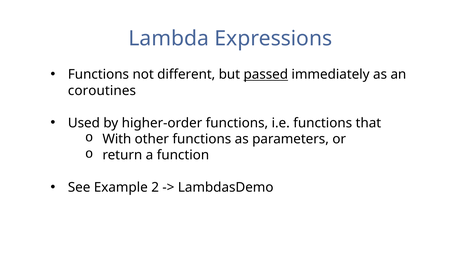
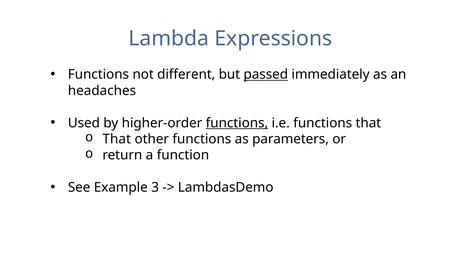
coroutines: coroutines -> headaches
functions at (237, 123) underline: none -> present
With at (117, 139): With -> That
2: 2 -> 3
